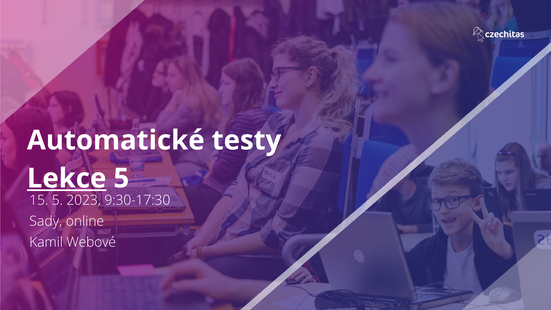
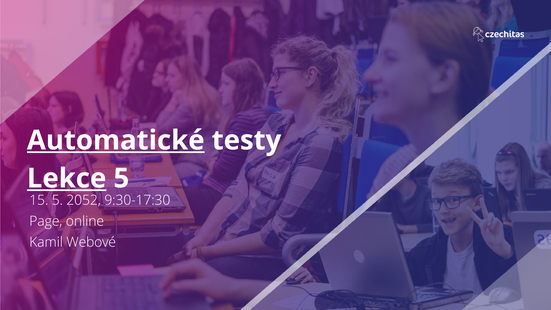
Automatické underline: none -> present
2023: 2023 -> 2052
Sady: Sady -> Page
